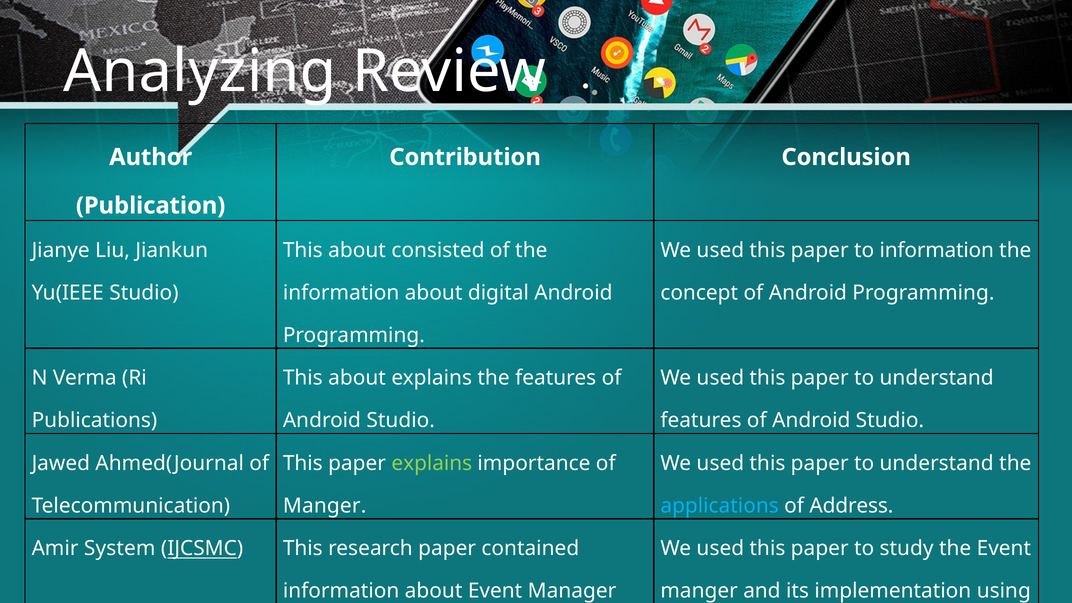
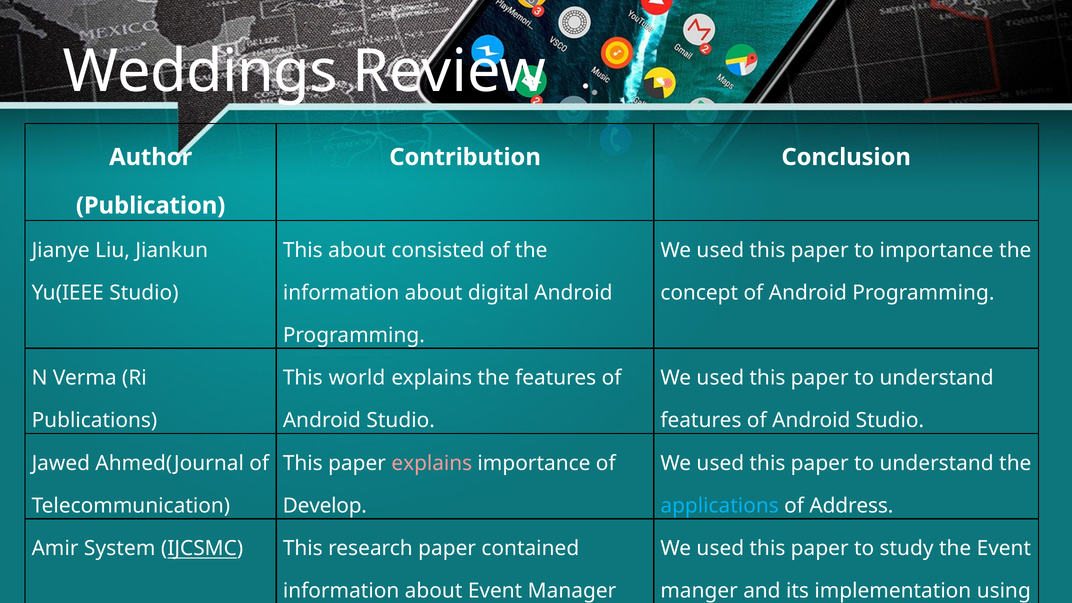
Analyzing: Analyzing -> Weddings
to information: information -> importance
about at (357, 378): about -> world
explains at (432, 463) colour: light green -> pink
Manger at (325, 506): Manger -> Develop
